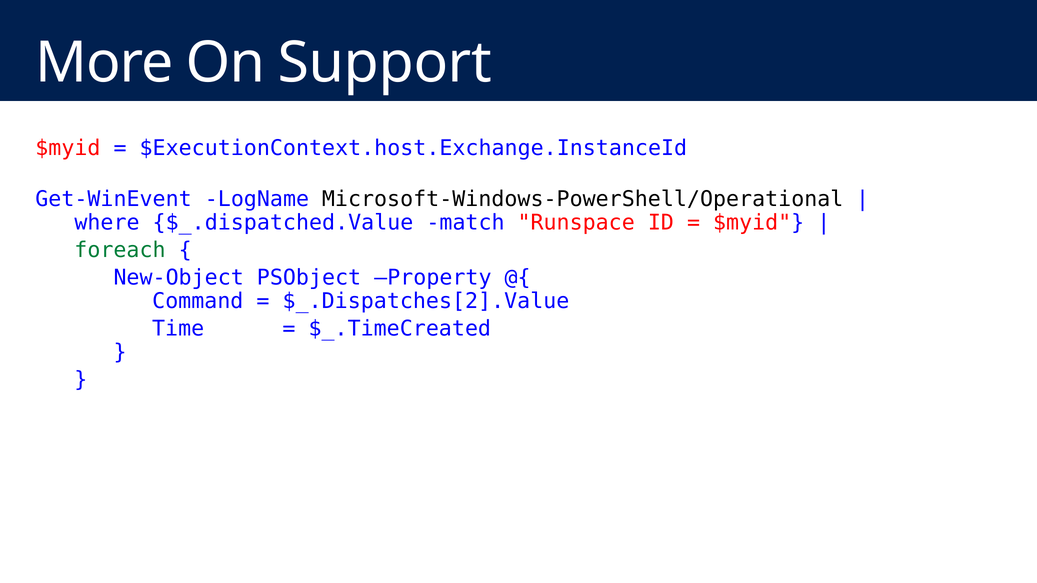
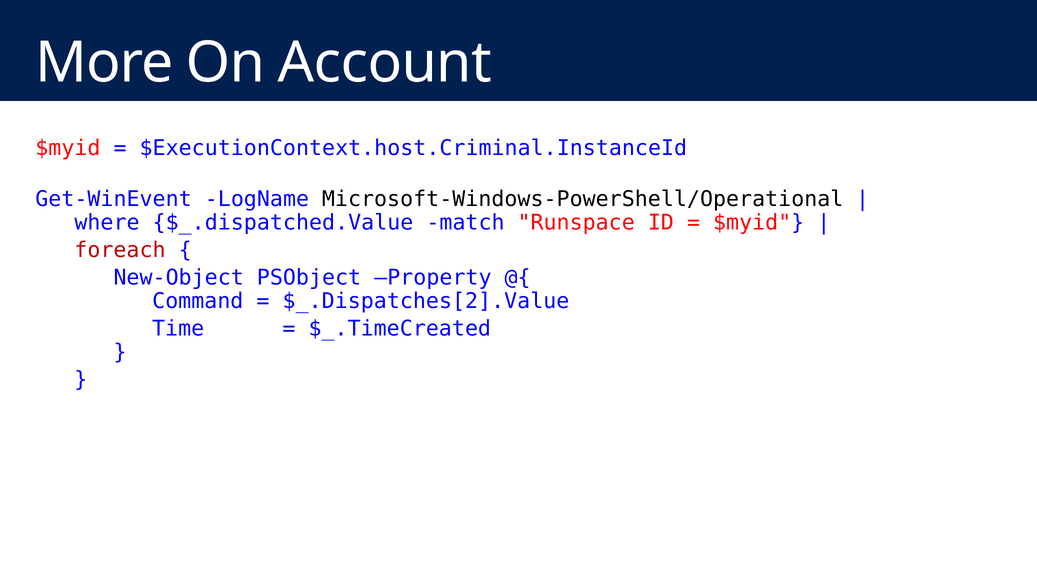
Support: Support -> Account
$ExecutionContext.host.Exchange.InstanceId: $ExecutionContext.host.Exchange.InstanceId -> $ExecutionContext.host.Criminal.InstanceId
foreach colour: green -> red
